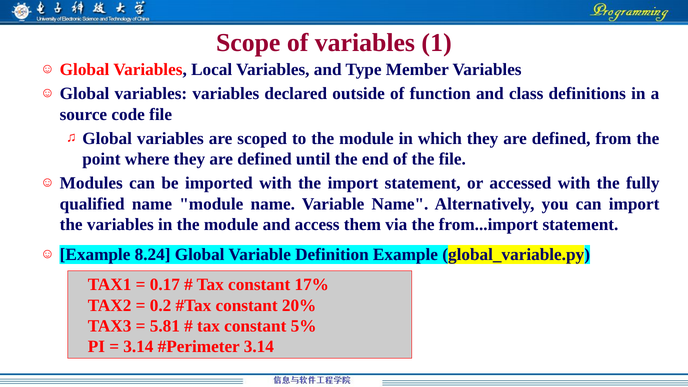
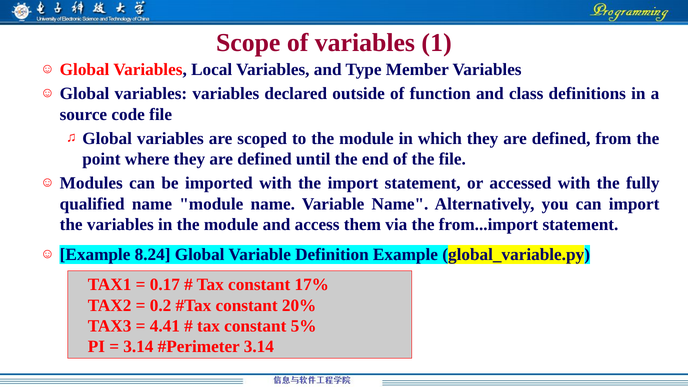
5.81: 5.81 -> 4.41
